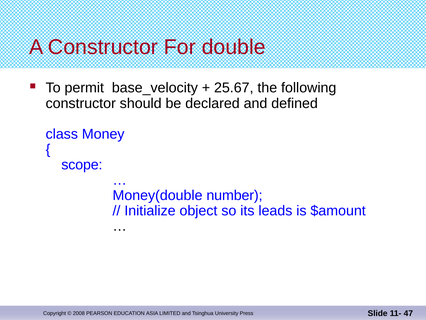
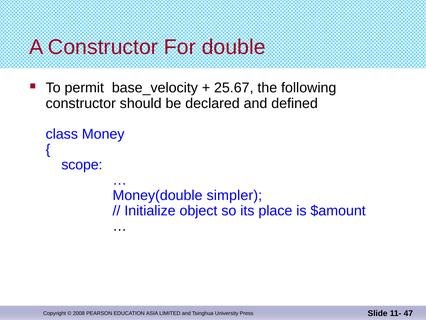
number: number -> simpler
leads: leads -> place
